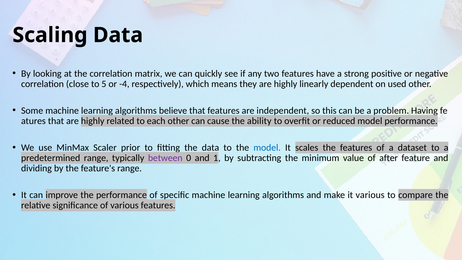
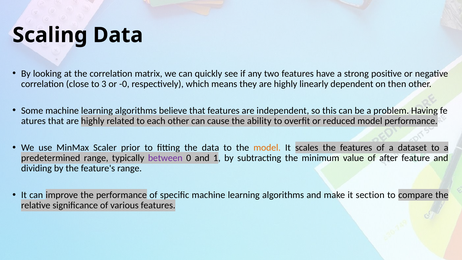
5: 5 -> 3
-4: -4 -> -0
used: used -> then
model at (267, 147) colour: blue -> orange
it various: various -> section
